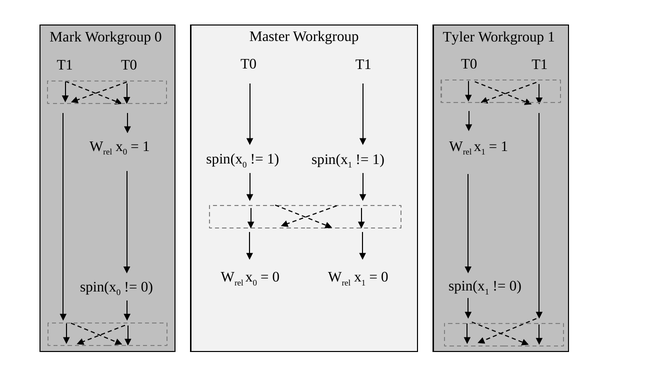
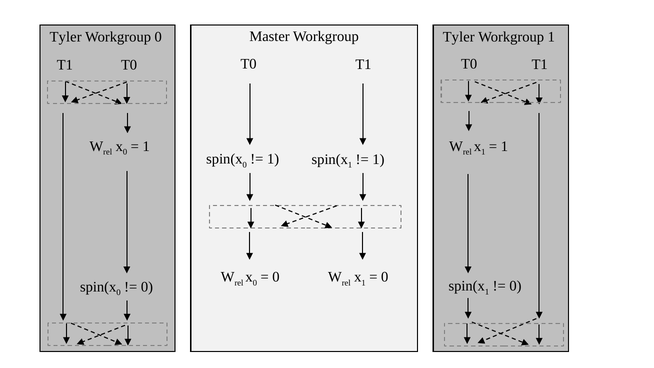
Mark at (66, 37): Mark -> Tyler
